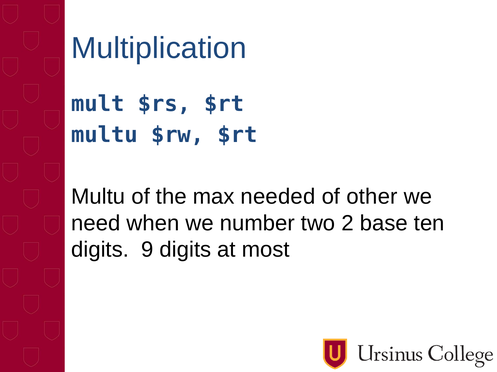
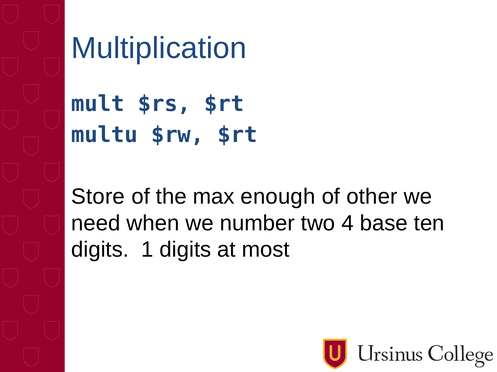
Multu at (98, 197): Multu -> Store
needed: needed -> enough
2: 2 -> 4
9: 9 -> 1
